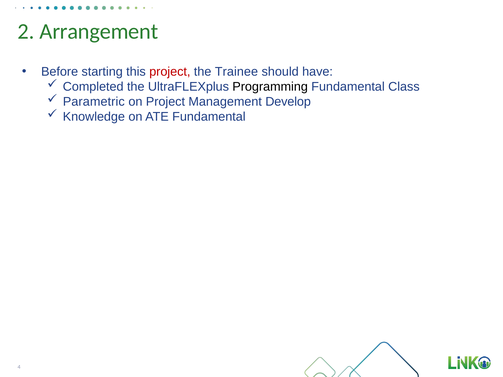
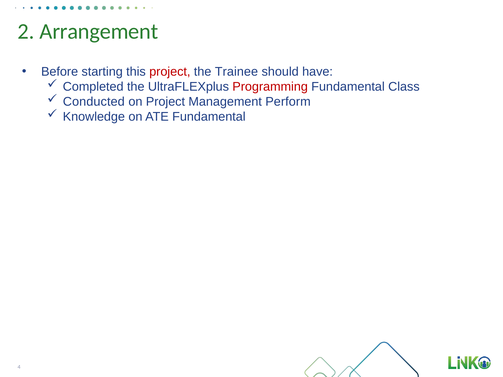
Programming colour: black -> red
Parametric: Parametric -> Conducted
Develop: Develop -> Perform
